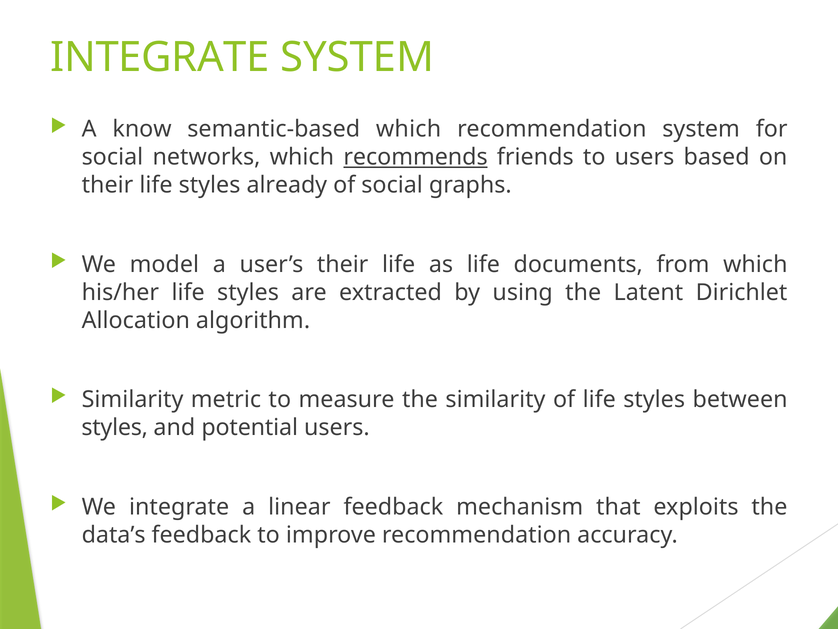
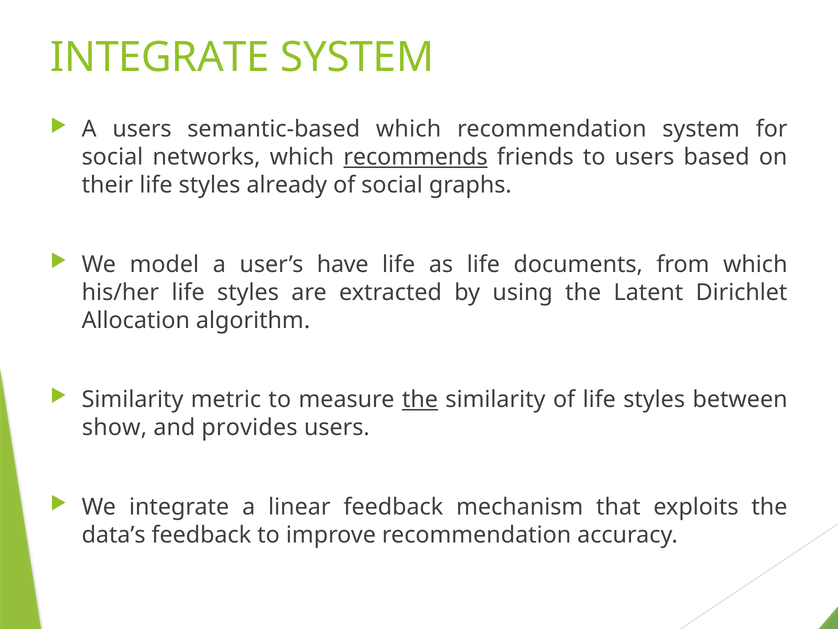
A know: know -> users
user’s their: their -> have
the at (420, 399) underline: none -> present
styles at (115, 427): styles -> show
potential: potential -> provides
